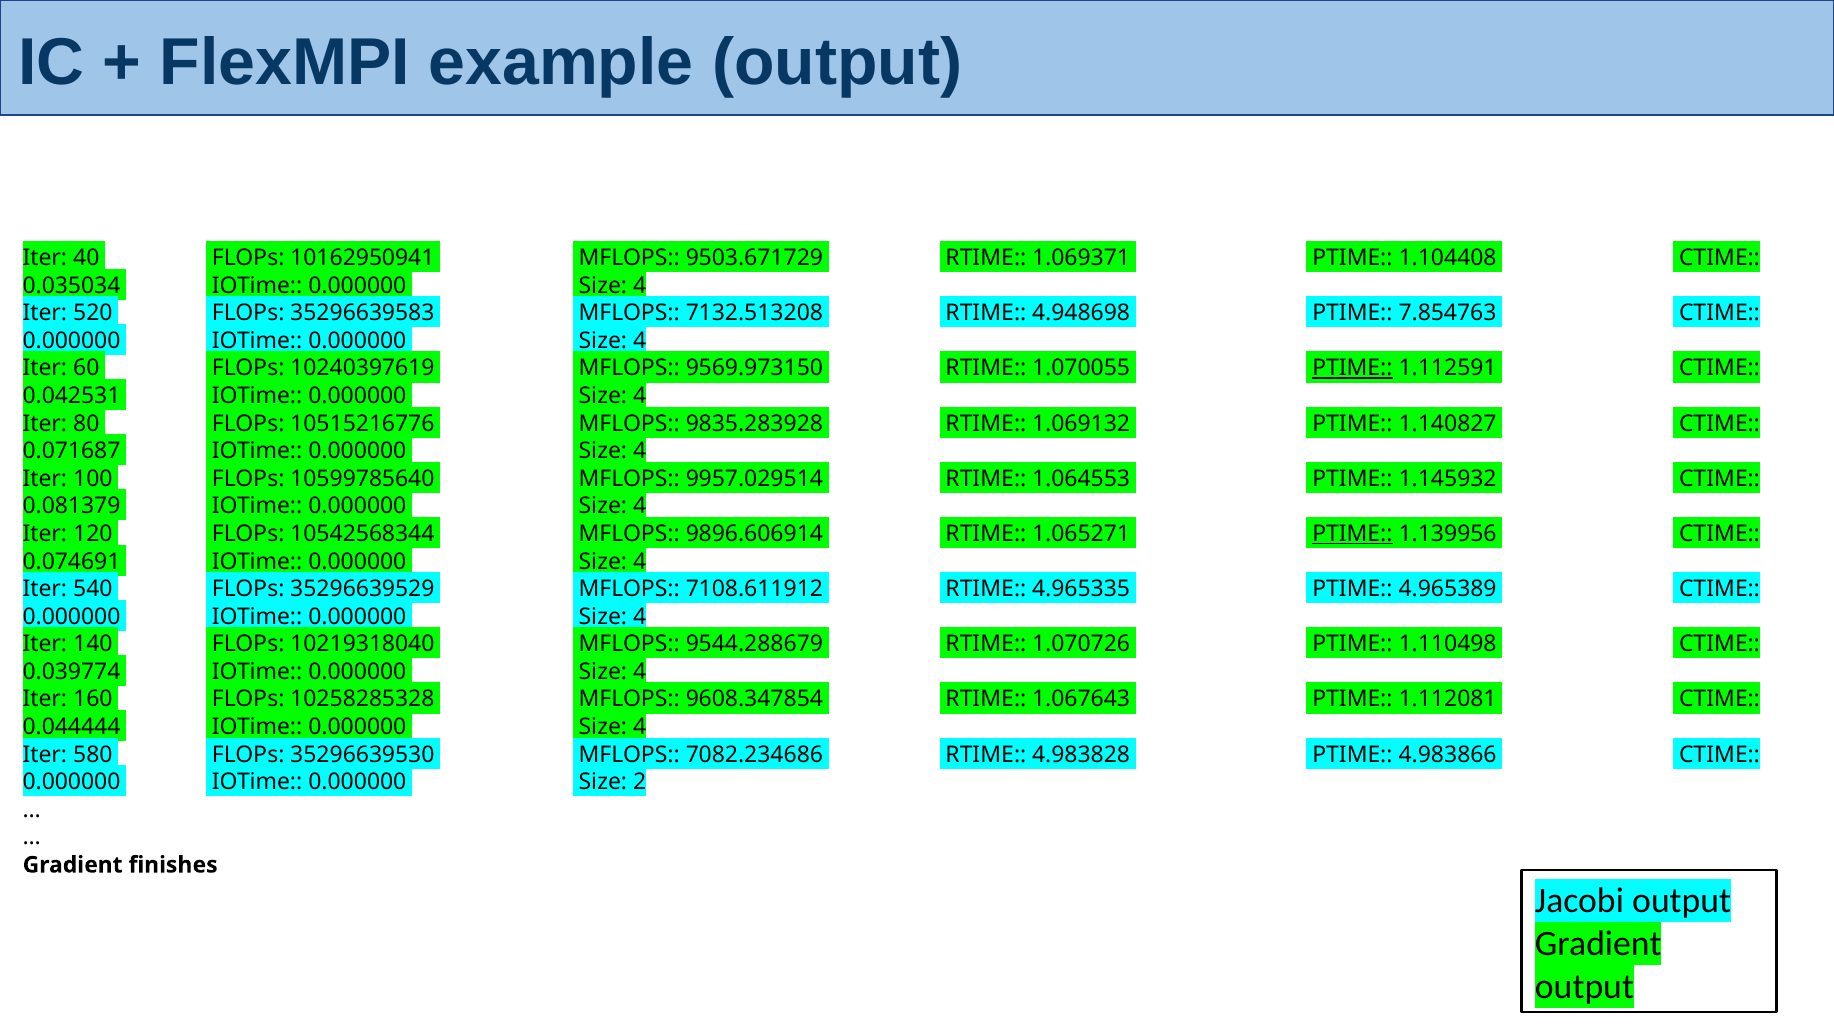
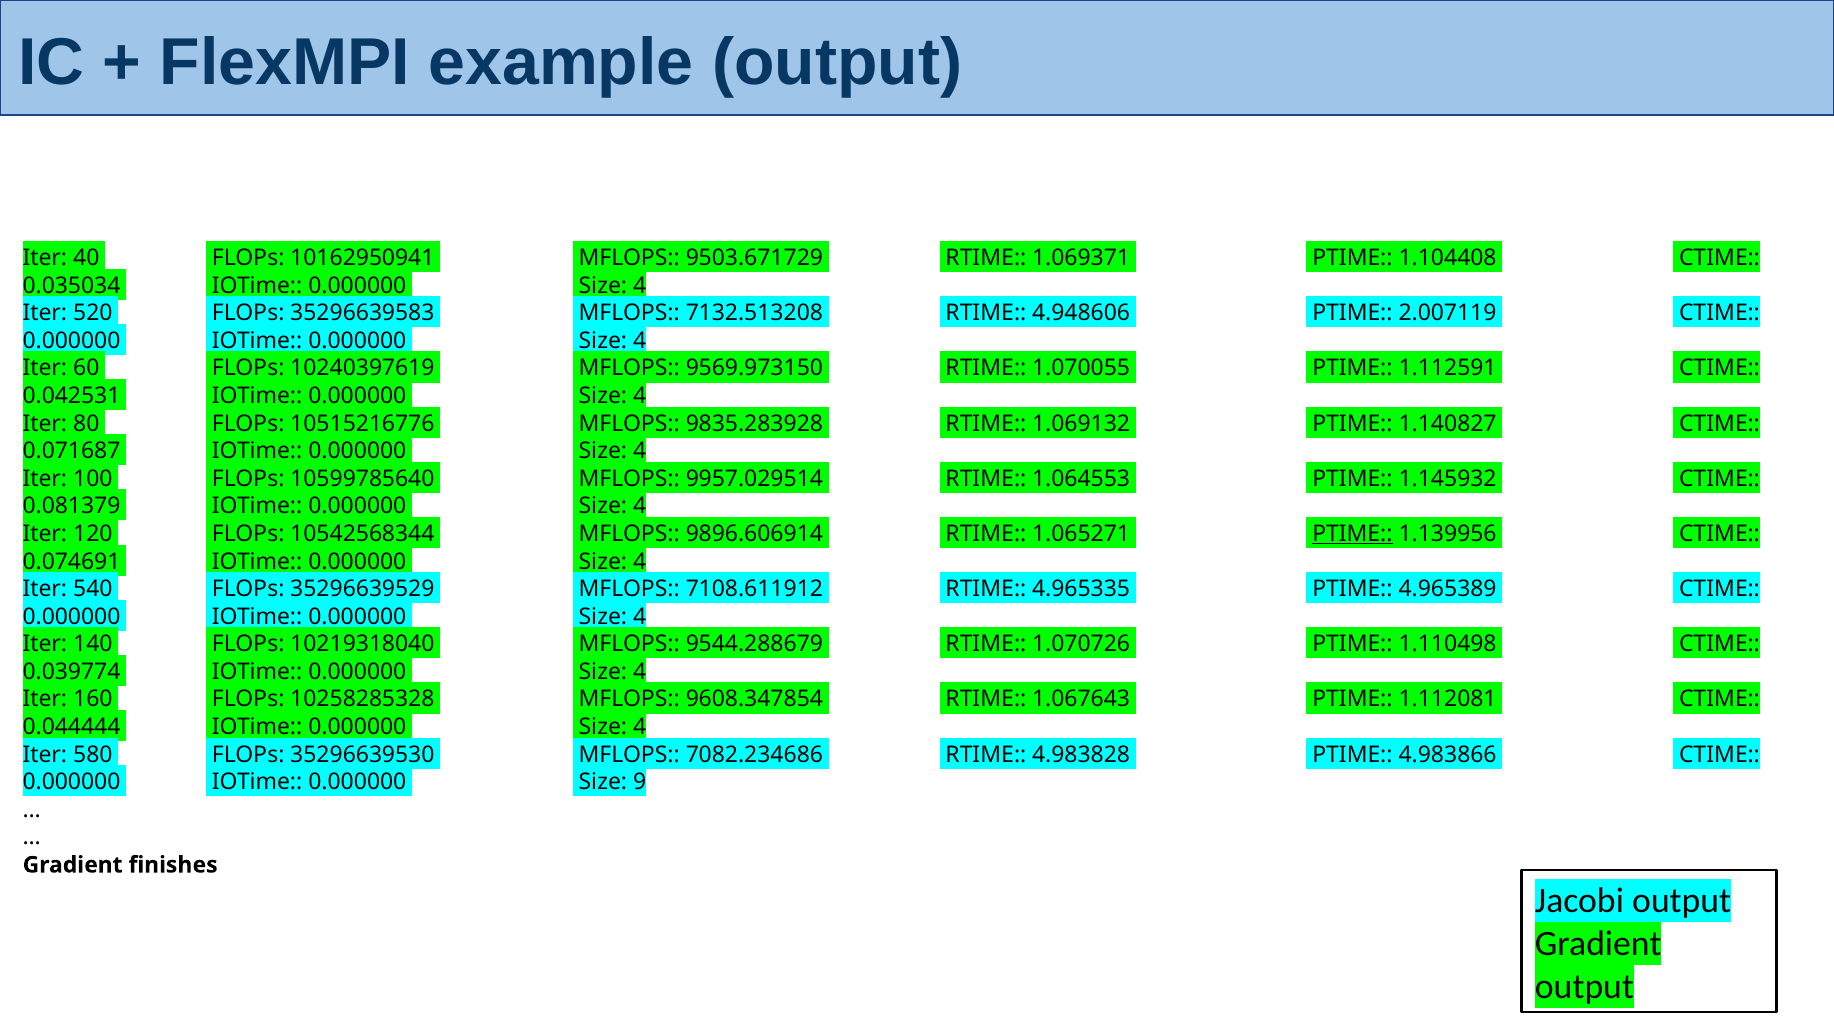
4.948698: 4.948698 -> 4.948606
7.854763: 7.854763 -> 2.007119
PTIME at (1352, 368) underline: present -> none
2: 2 -> 9
